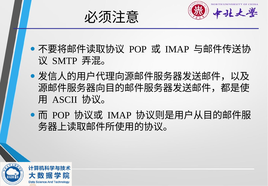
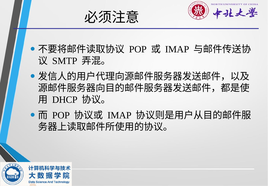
ASCII: ASCII -> DHCP
